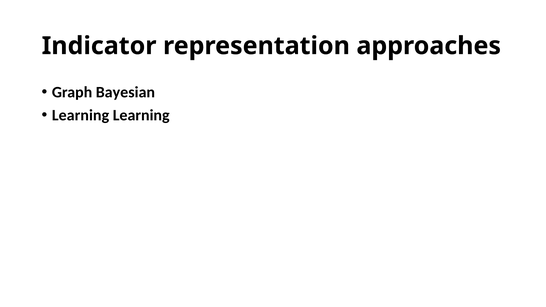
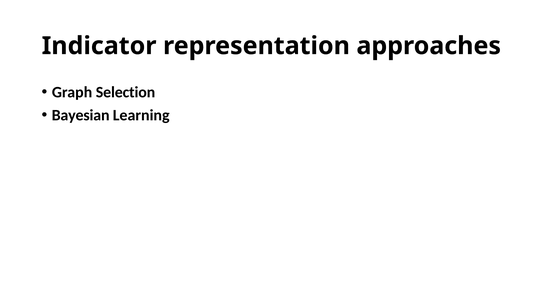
Bayesian: Bayesian -> Selection
Learning at (81, 115): Learning -> Bayesian
